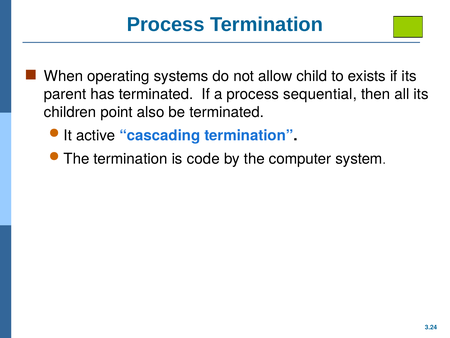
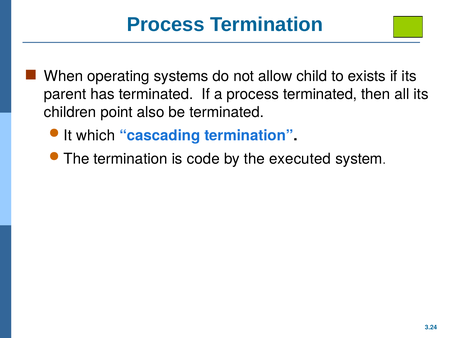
process sequential: sequential -> terminated
active: active -> which
computer: computer -> executed
